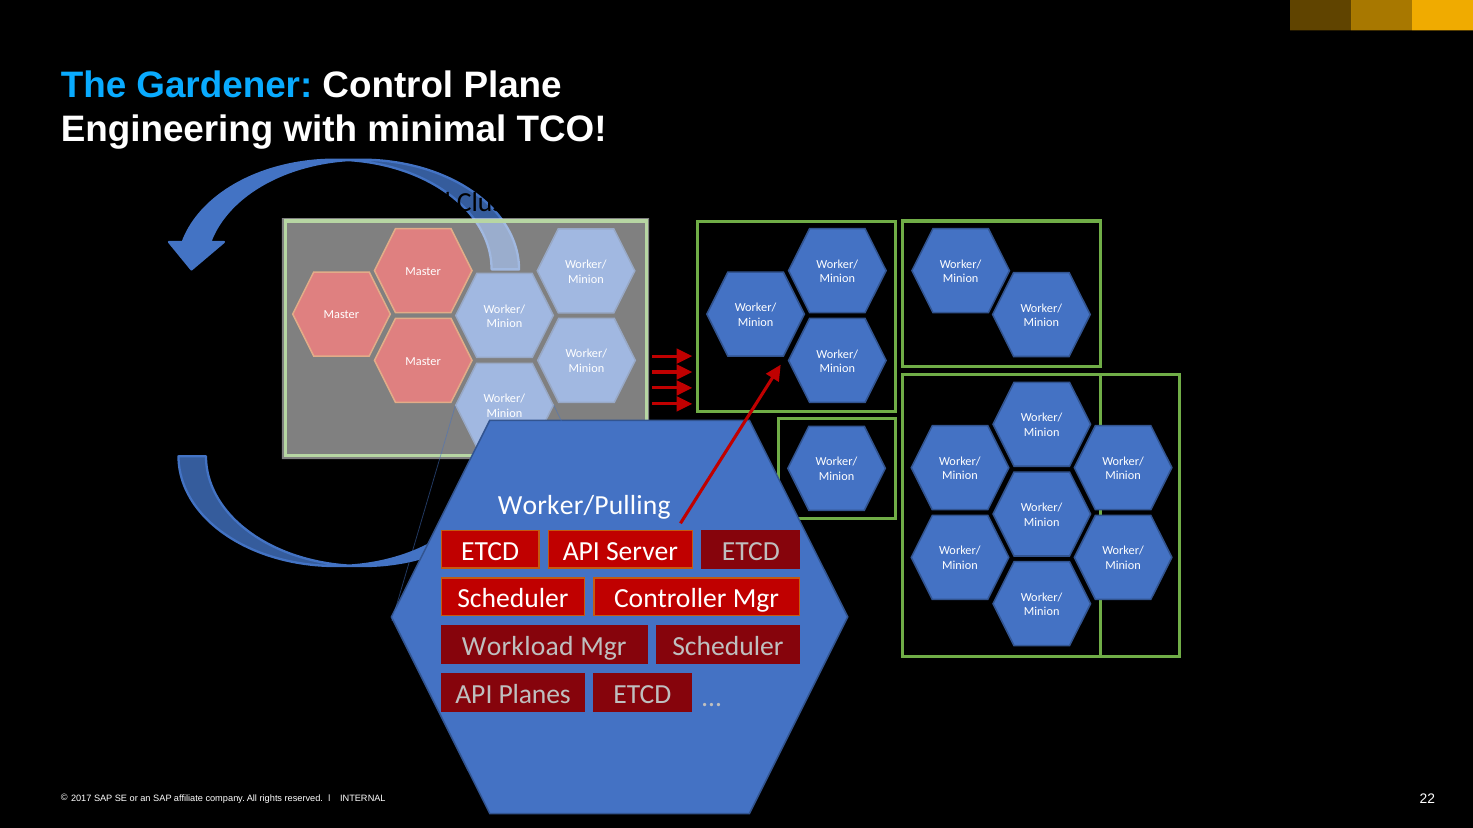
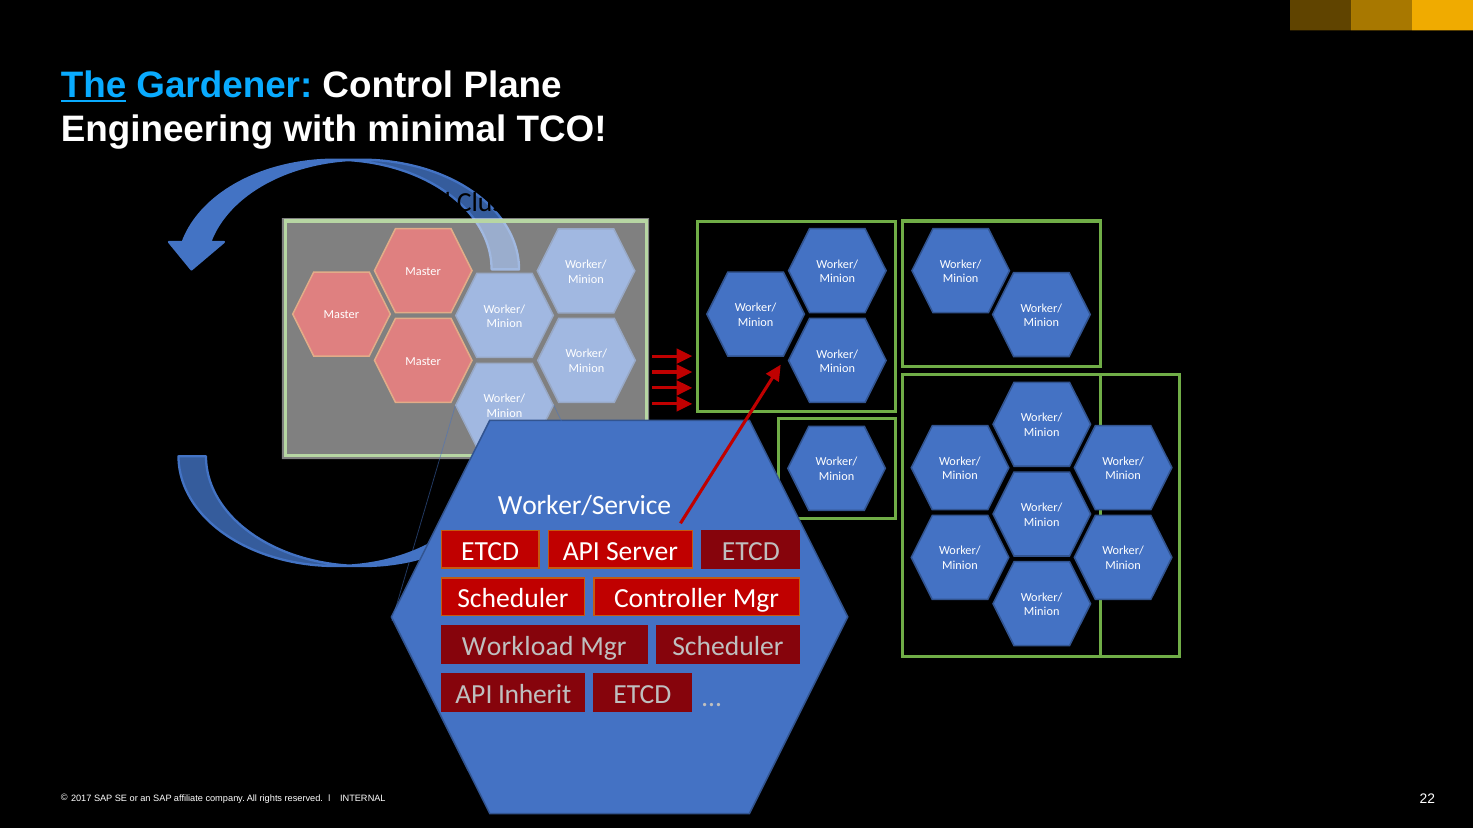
The at (94, 86) underline: none -> present
Worker/Pulling: Worker/Pulling -> Worker/Service
API Planes: Planes -> Inherit
